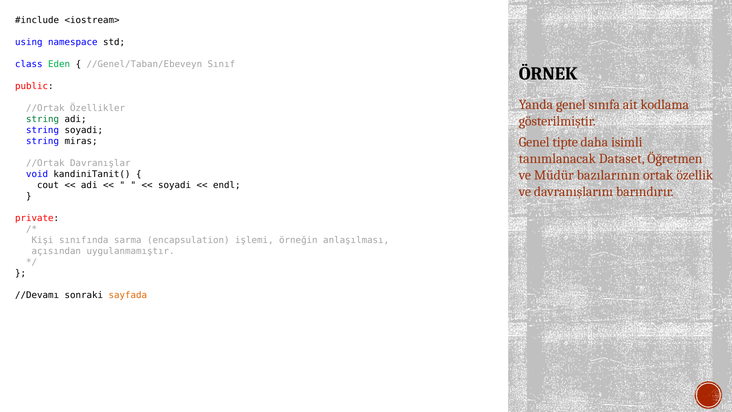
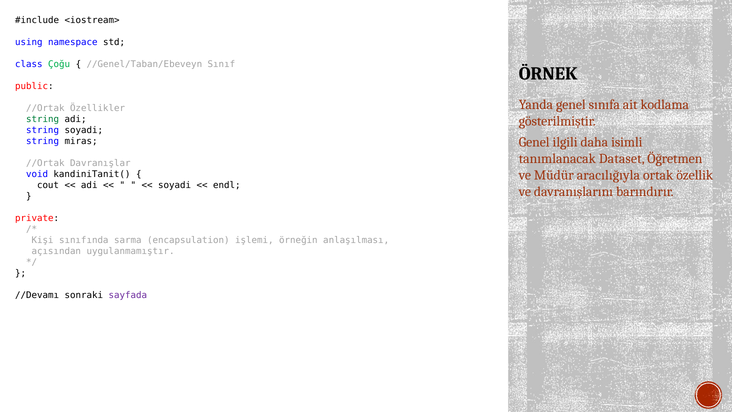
Eden: Eden -> Çoğu
tipte: tipte -> ilgili
bazılarının: bazılarının -> aracılığıyla
sayfada colour: orange -> purple
